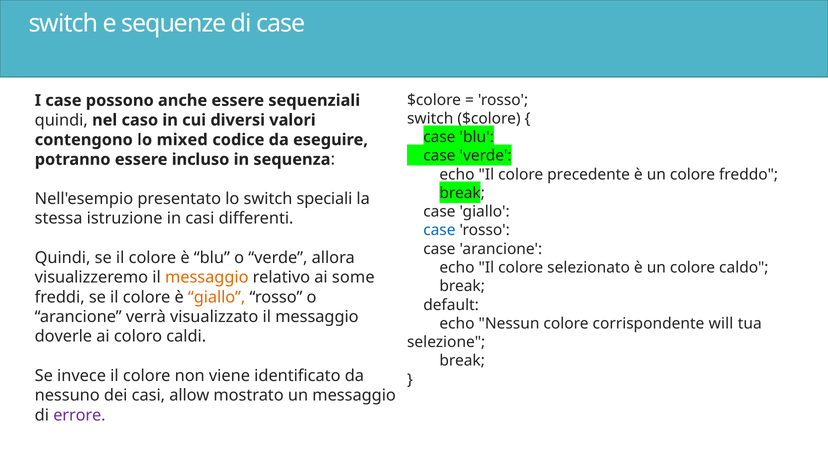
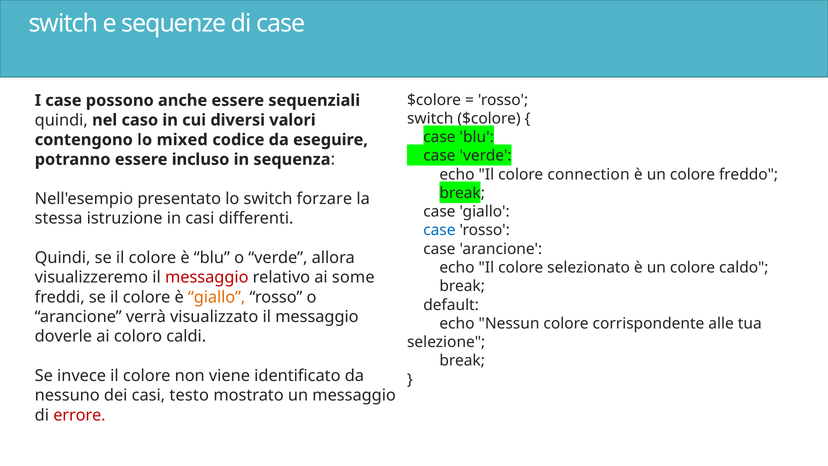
precedente: precedente -> connection
speciali: speciali -> forzare
messaggio at (207, 277) colour: orange -> red
will: will -> alle
allow: allow -> testo
errore colour: purple -> red
